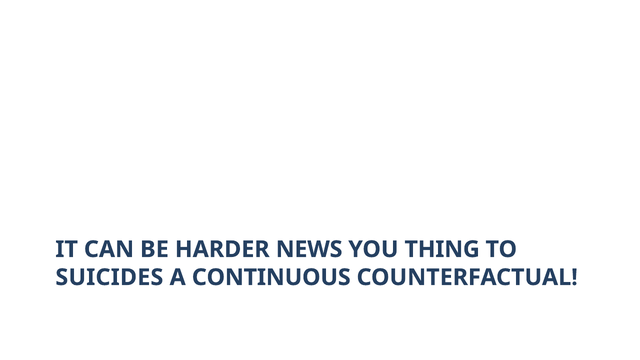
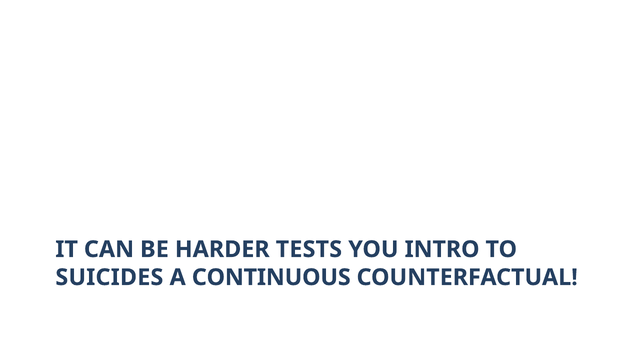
NEWS: NEWS -> TESTS
THING: THING -> INTRO
